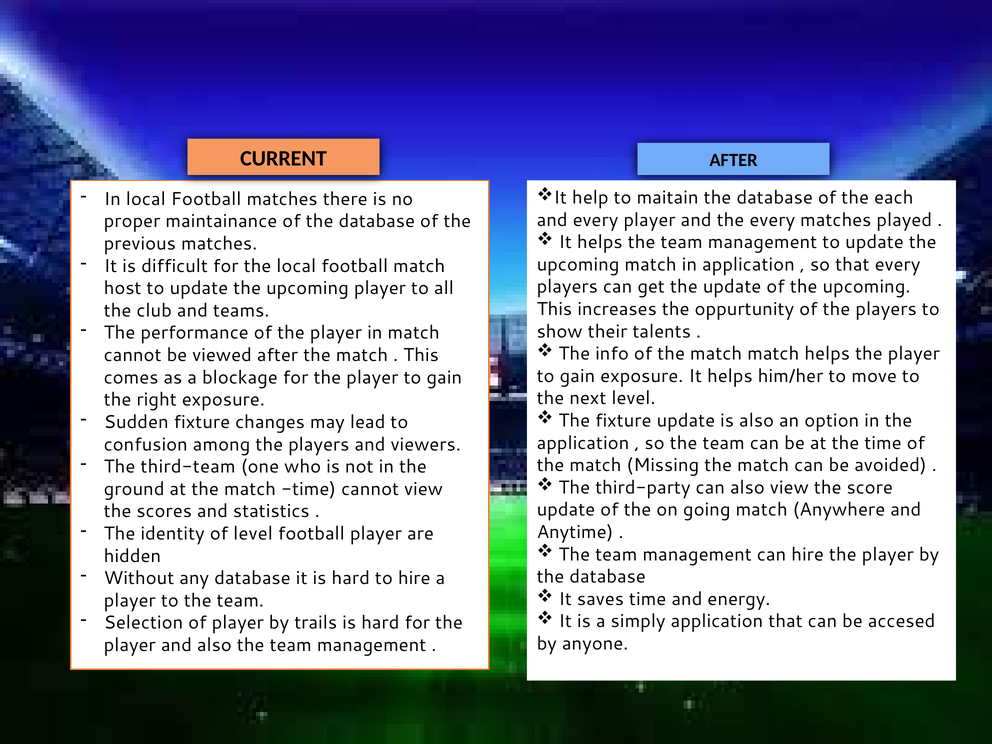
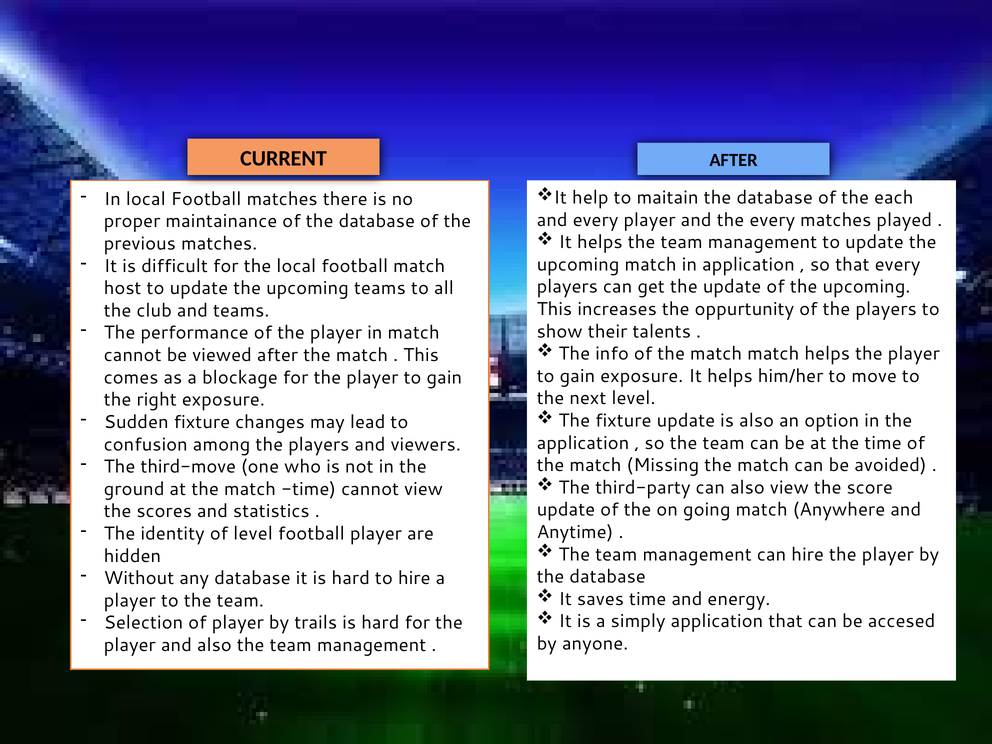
upcoming player: player -> teams
third-team: third-team -> third-move
